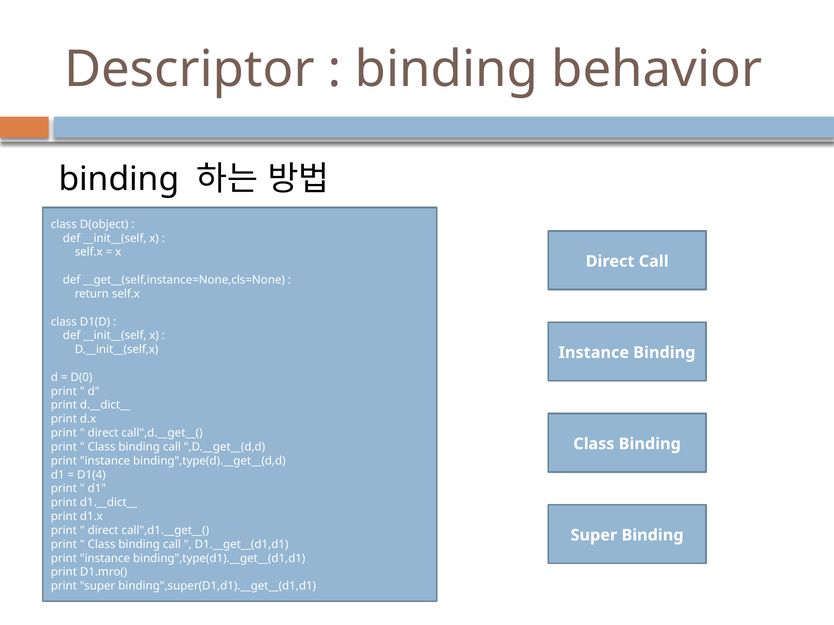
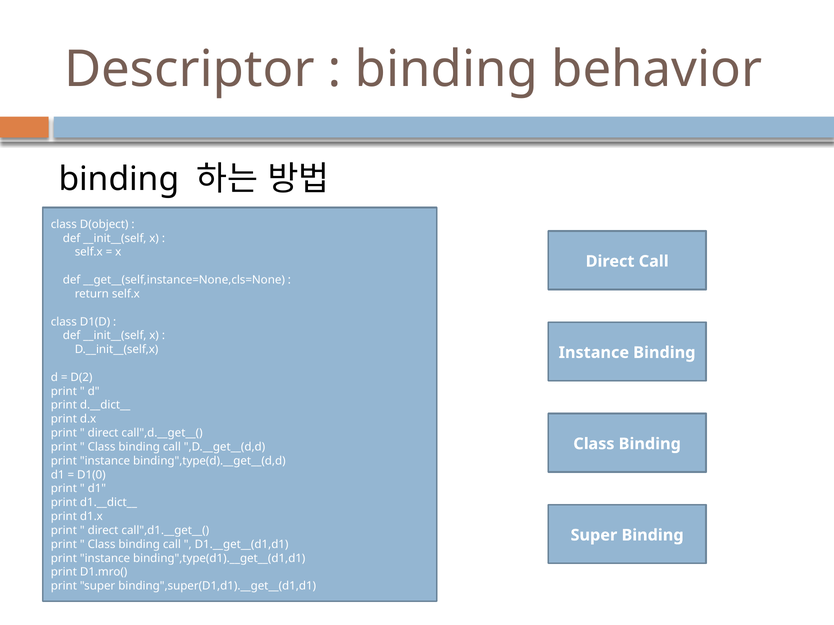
D(0: D(0 -> D(2
D1(4: D1(4 -> D1(0
